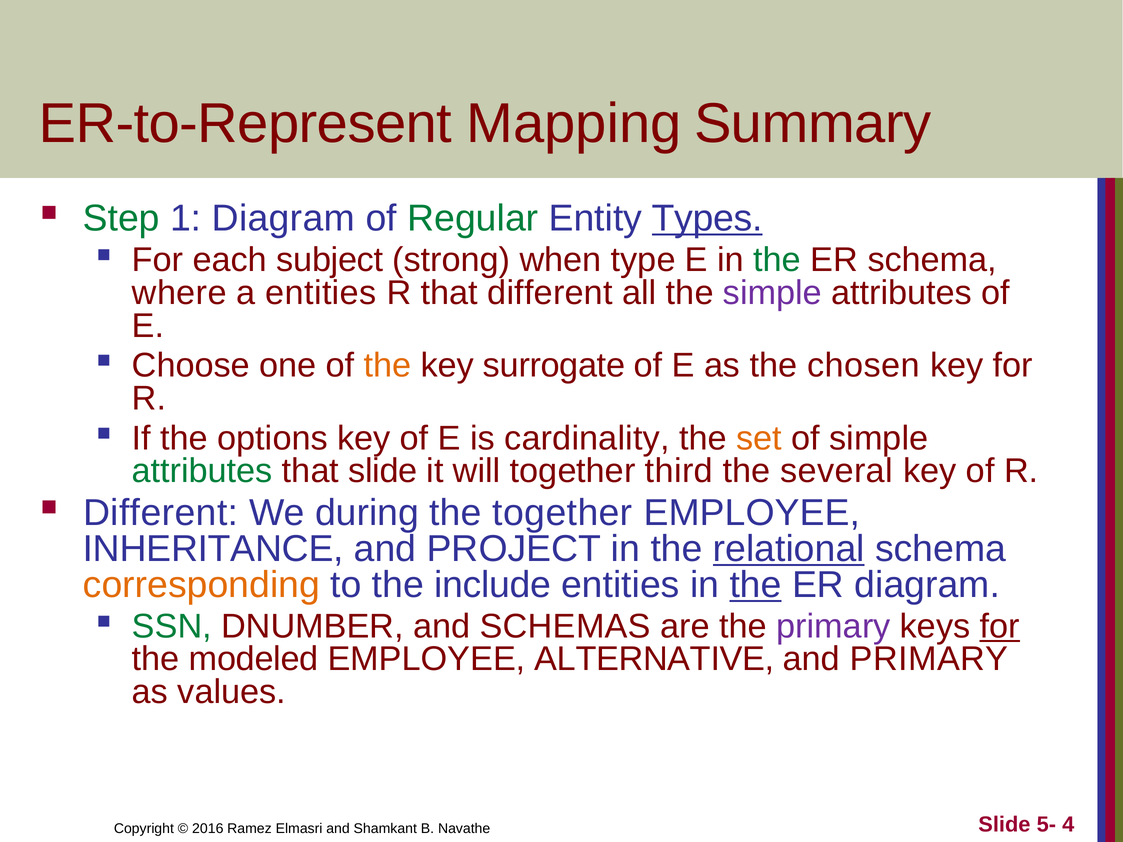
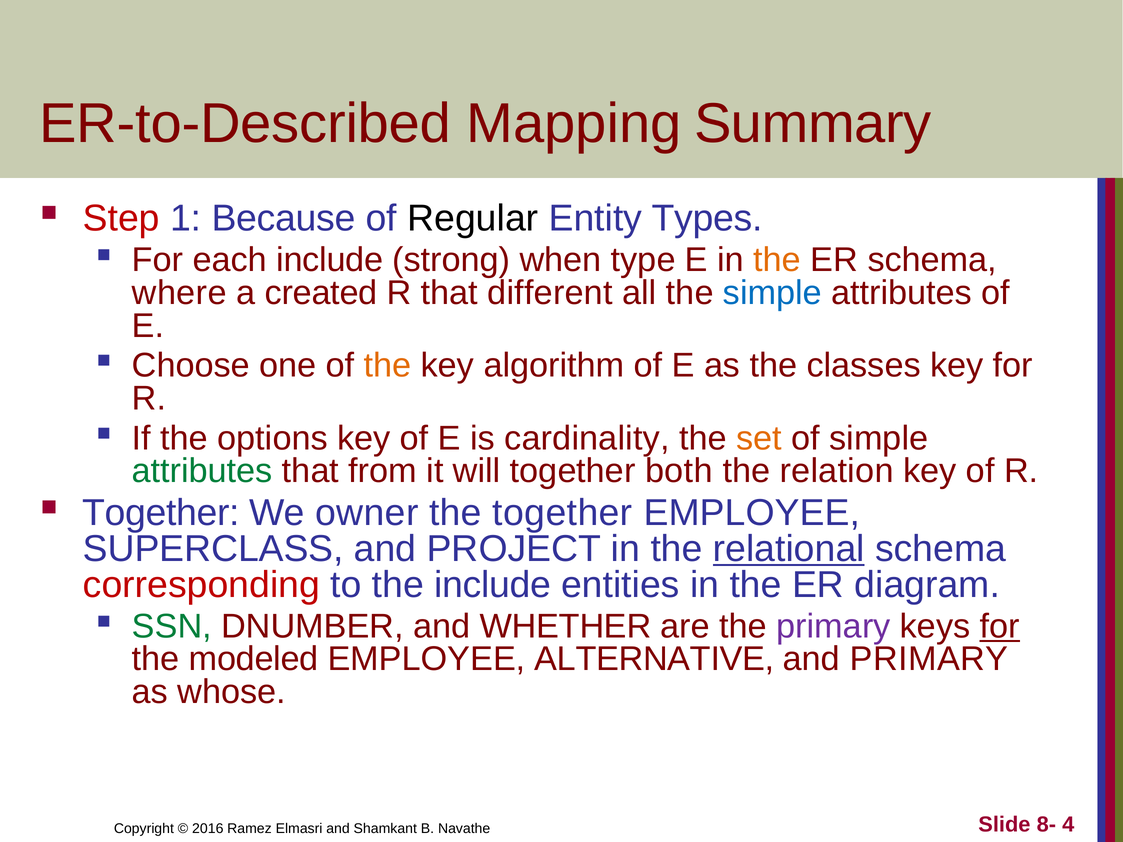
ER-to-Represent: ER-to-Represent -> ER-to-Described
Step colour: green -> red
1 Diagram: Diagram -> Because
Regular colour: green -> black
Types underline: present -> none
each subject: subject -> include
the at (777, 260) colour: green -> orange
a entities: entities -> created
simple at (772, 293) colour: purple -> blue
surrogate: surrogate -> algorithm
chosen: chosen -> classes
that slide: slide -> from
third: third -> both
several: several -> relation
Different at (161, 513): Different -> Together
during: during -> owner
INHERITANCE: INHERITANCE -> SUPERCLASS
corresponding colour: orange -> red
the at (756, 585) underline: present -> none
SCHEMAS: SCHEMAS -> WHETHER
values: values -> whose
5-: 5- -> 8-
